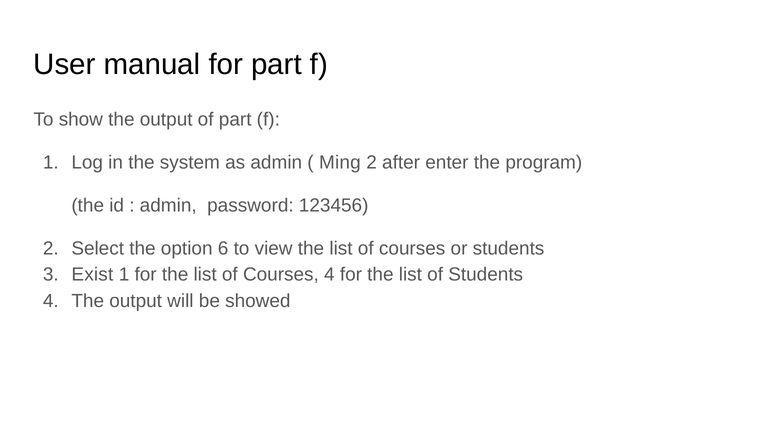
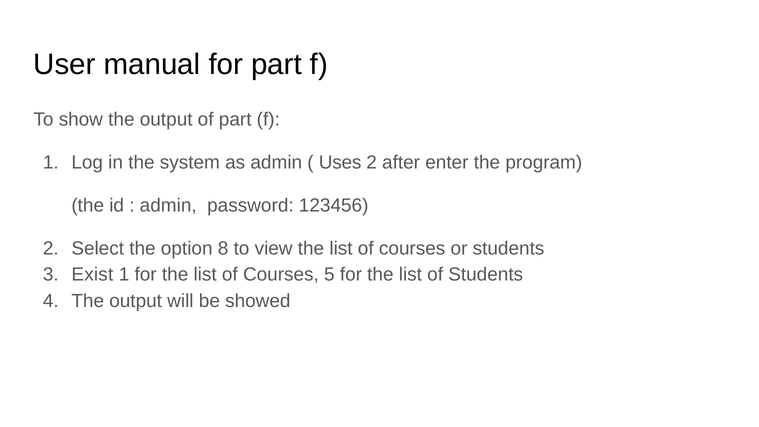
Ming: Ming -> Uses
6: 6 -> 8
Courses 4: 4 -> 5
